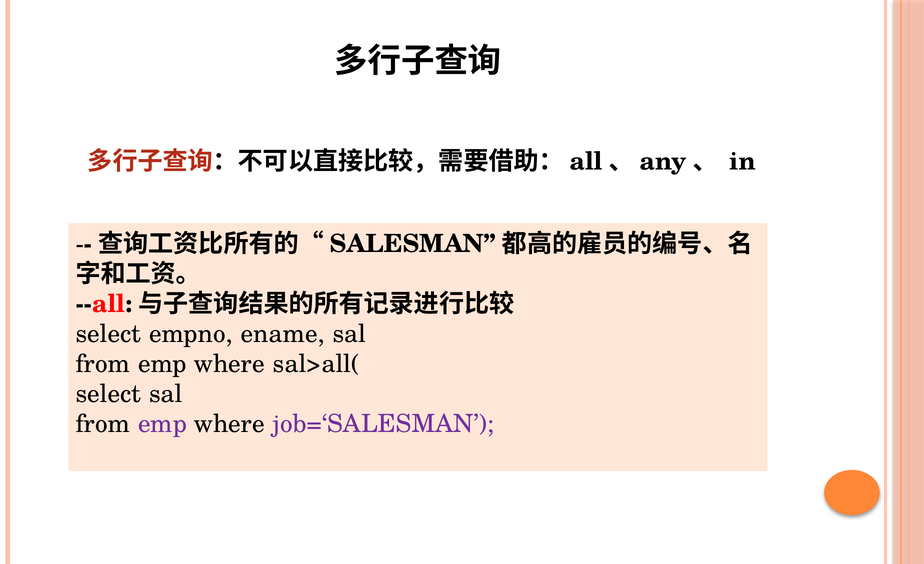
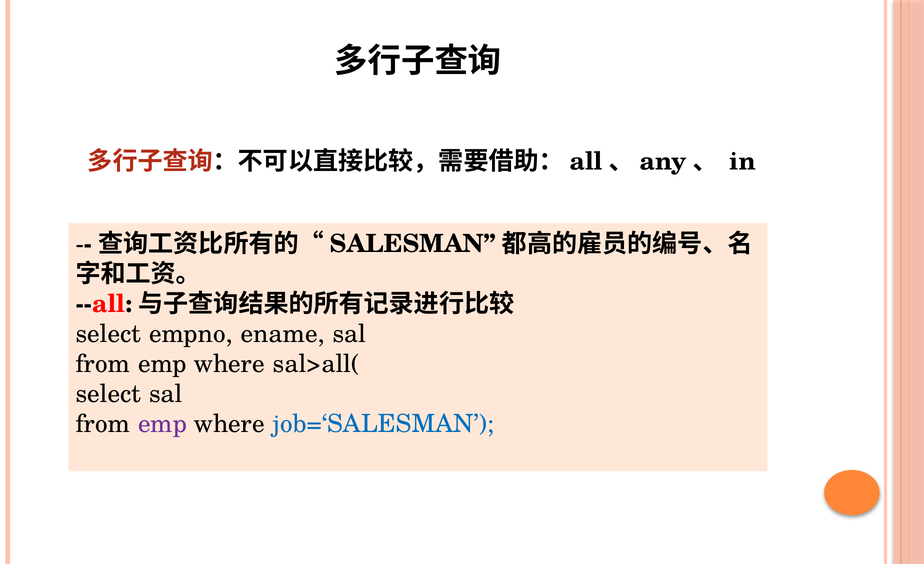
job=‘SALESMAN colour: purple -> blue
